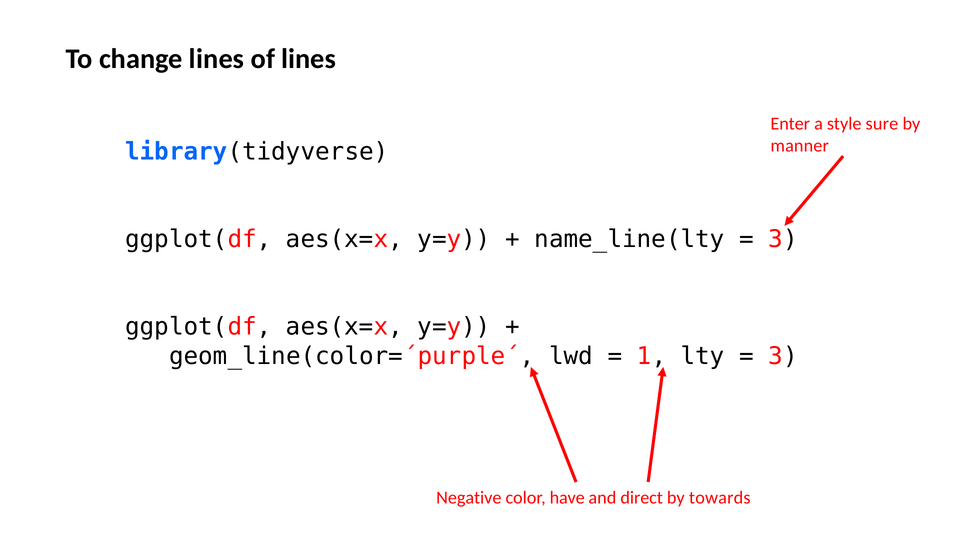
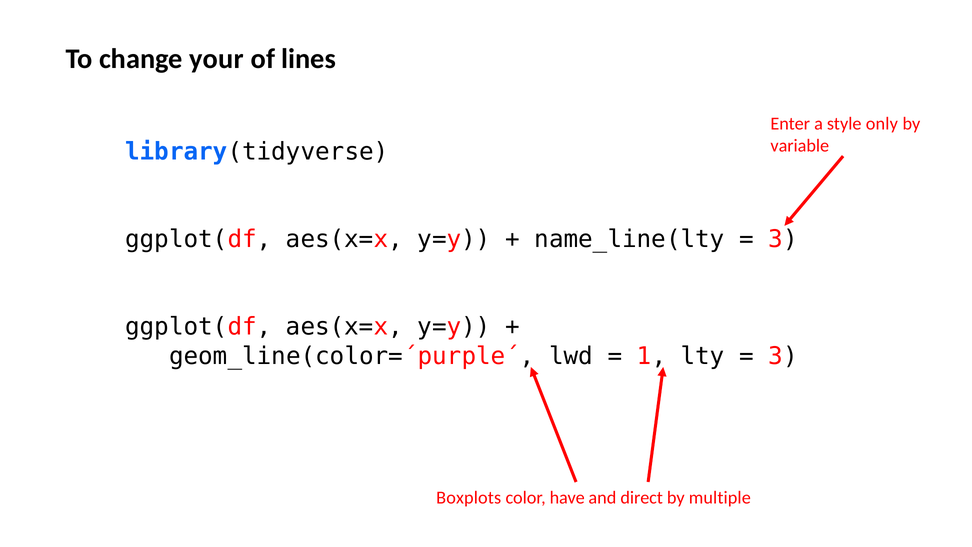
change lines: lines -> your
sure: sure -> only
manner: manner -> variable
Negative: Negative -> Boxplots
towards: towards -> multiple
